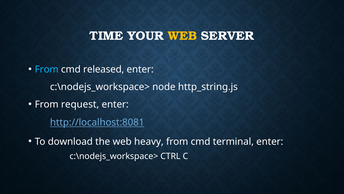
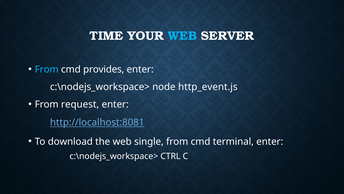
WEB at (182, 36) colour: yellow -> light blue
released: released -> provides
http_string.js: http_string.js -> http_event.js
heavy: heavy -> single
